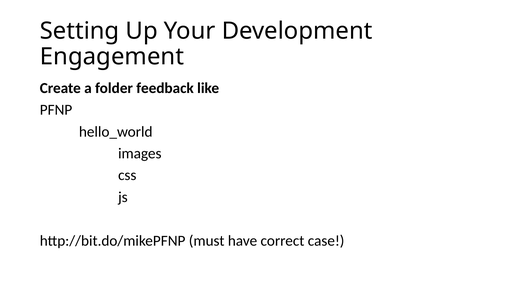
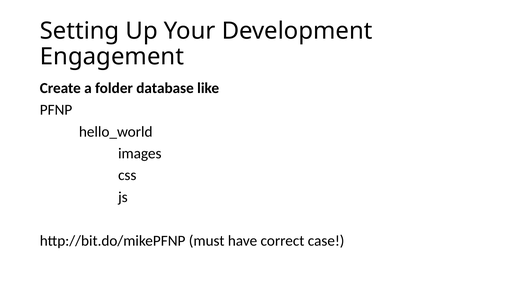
feedback: feedback -> database
